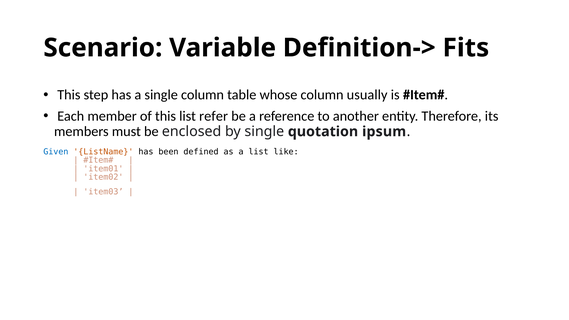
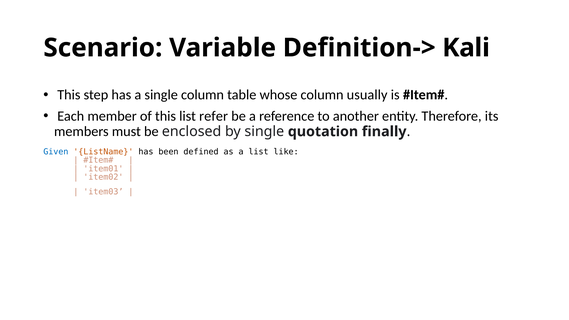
Fits: Fits -> Kali
ipsum: ipsum -> finally
